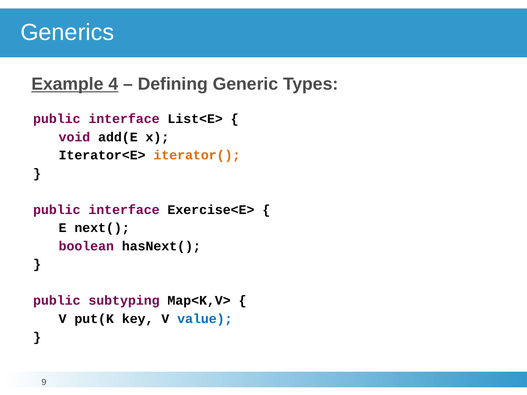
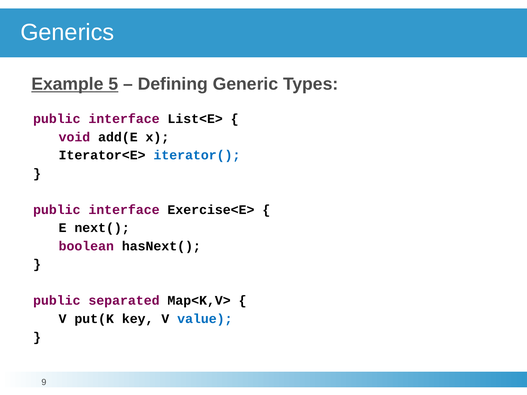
4: 4 -> 5
iterator( colour: orange -> blue
subtyping: subtyping -> separated
